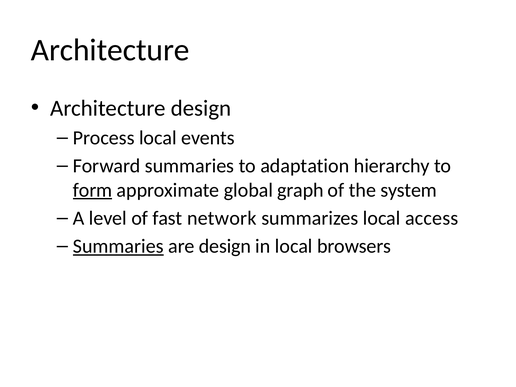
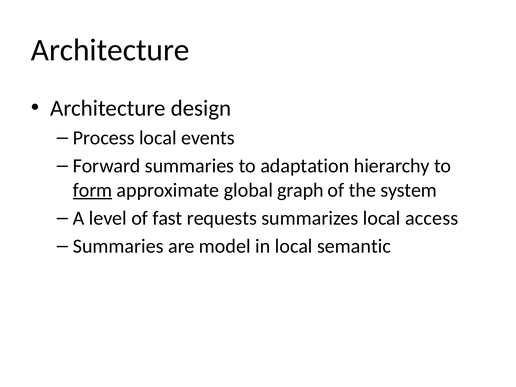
network: network -> requests
Summaries at (118, 246) underline: present -> none
are design: design -> model
browsers: browsers -> semantic
